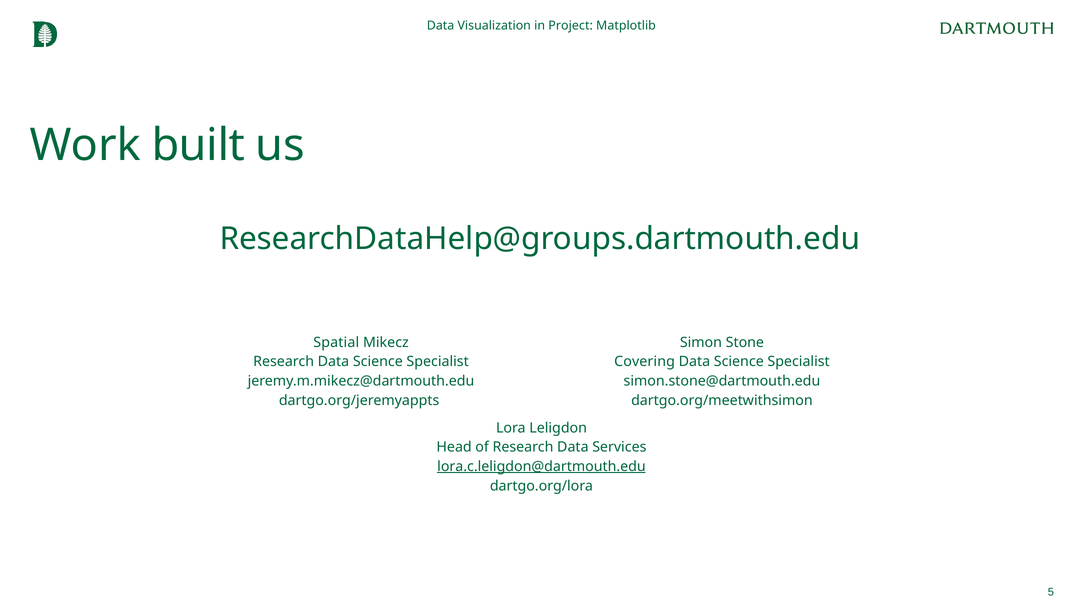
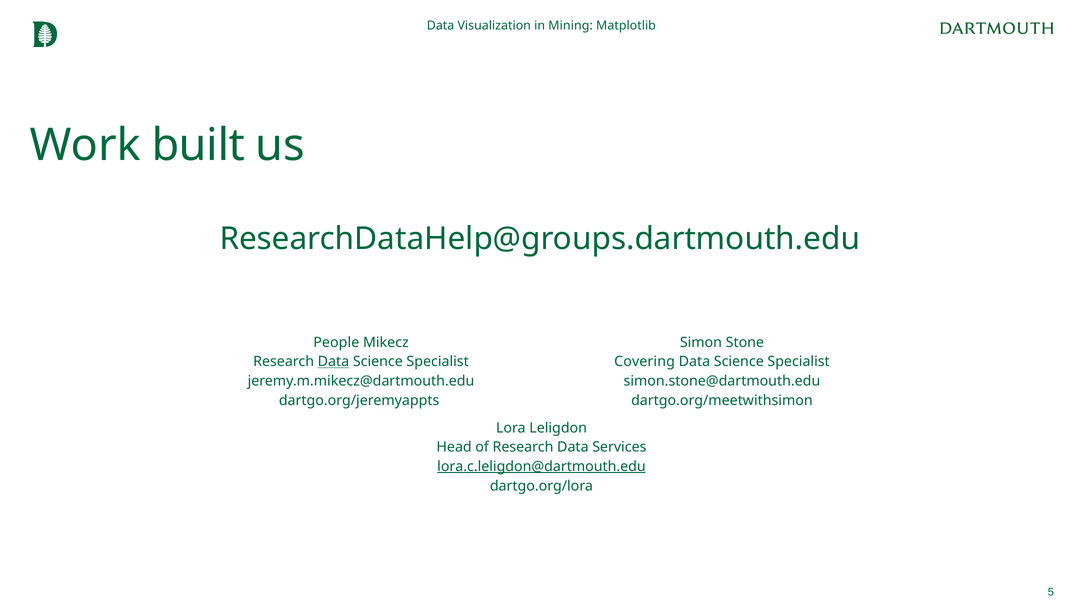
Project: Project -> Mining
Spatial: Spatial -> People
Data at (333, 362) underline: none -> present
